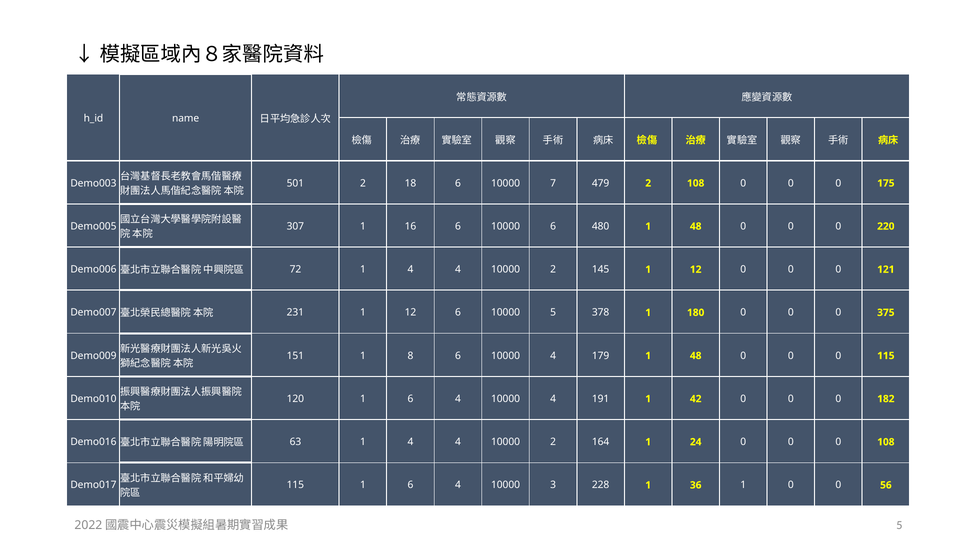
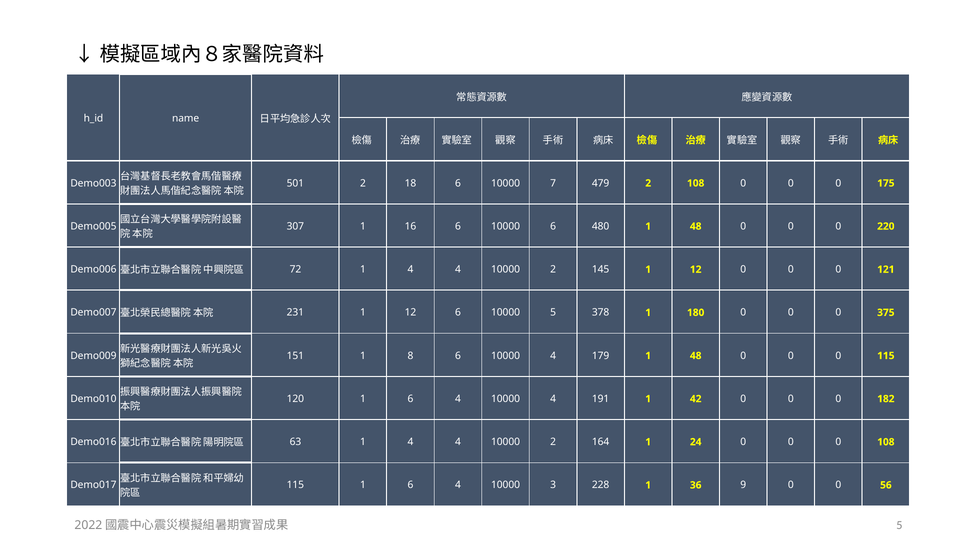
36 1: 1 -> 9
